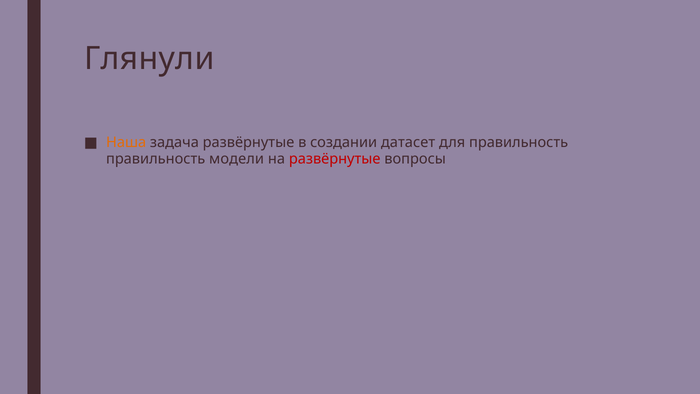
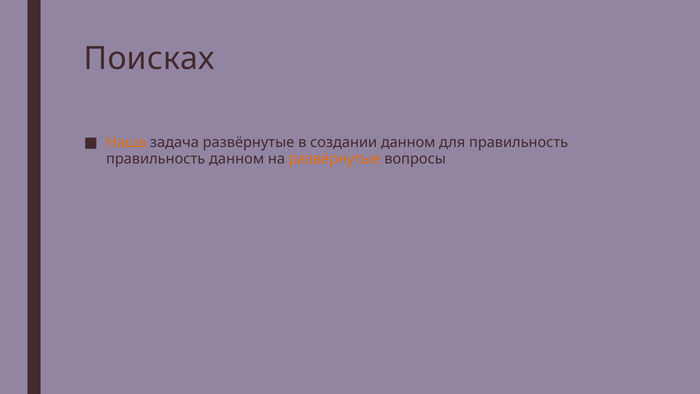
Глянули: Глянули -> Поисках
создании датасет: датасет -> данном
правильность модели: модели -> данном
развёрнутые at (335, 159) colour: red -> orange
